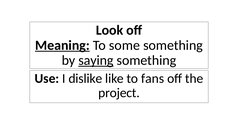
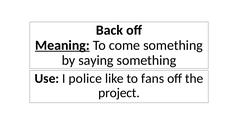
Look: Look -> Back
some: some -> come
saying underline: present -> none
dislike: dislike -> police
